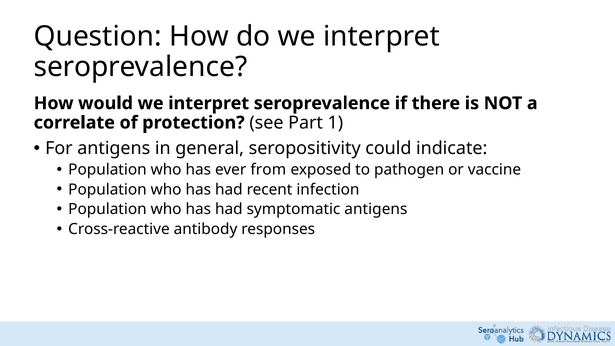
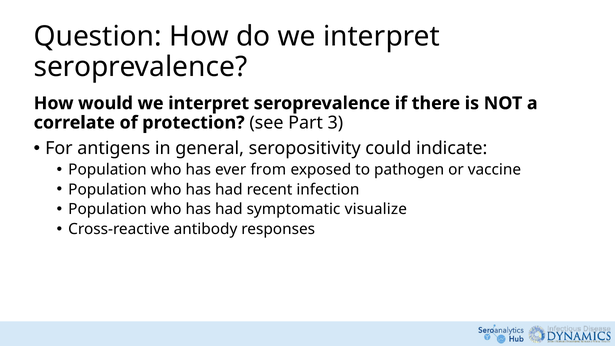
1: 1 -> 3
symptomatic antigens: antigens -> visualize
